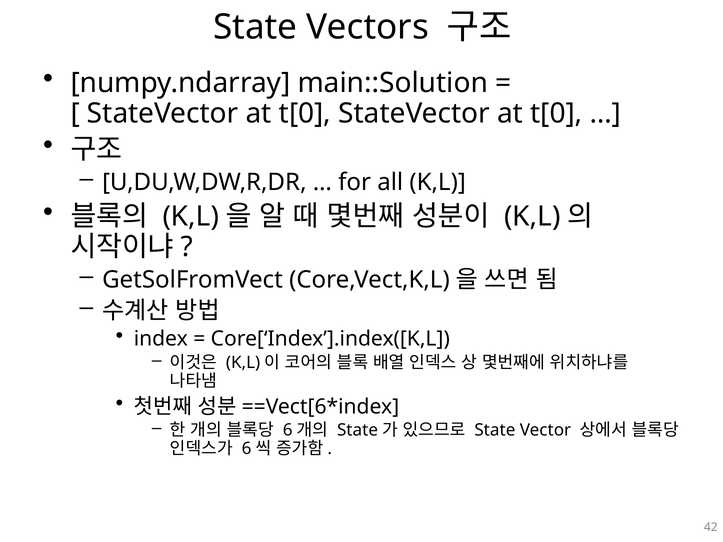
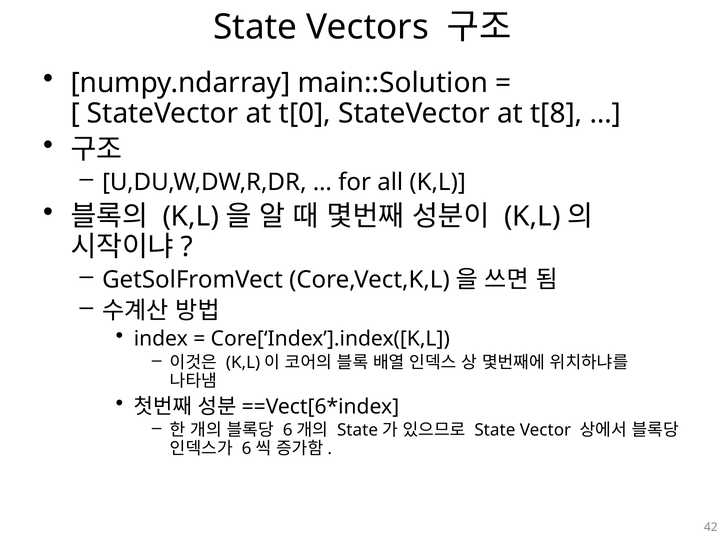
t[0 StateVector at t[0: t[0 -> t[8
